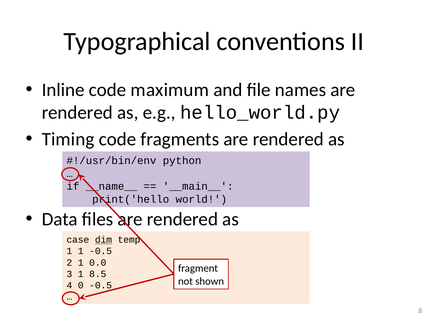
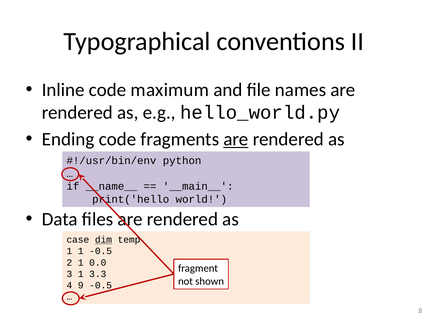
Timing: Timing -> Ending
are at (236, 139) underline: none -> present
8.5: 8.5 -> 3.3
0: 0 -> 9
